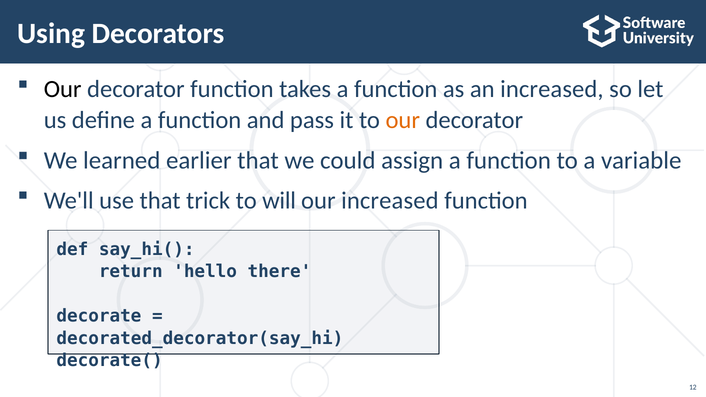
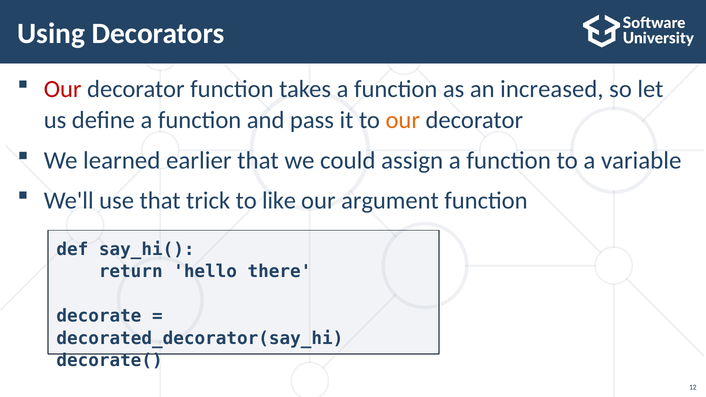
Our at (63, 89) colour: black -> red
will: will -> like
our increased: increased -> argument
